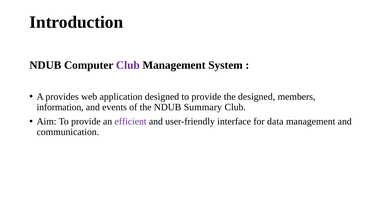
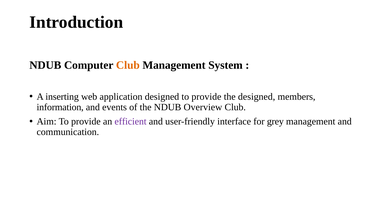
Club at (128, 65) colour: purple -> orange
provides: provides -> inserting
Summary: Summary -> Overview
data: data -> grey
